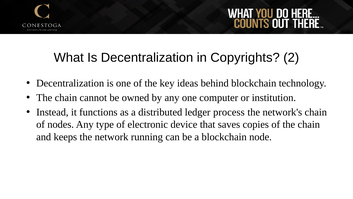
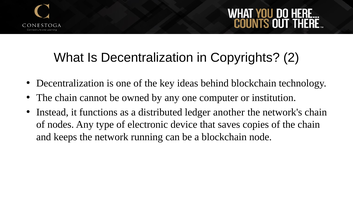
process: process -> another
